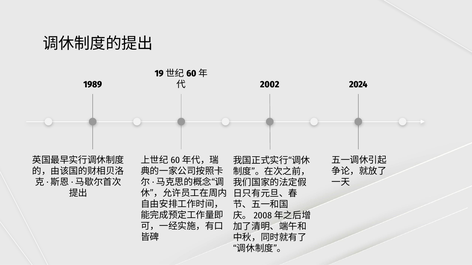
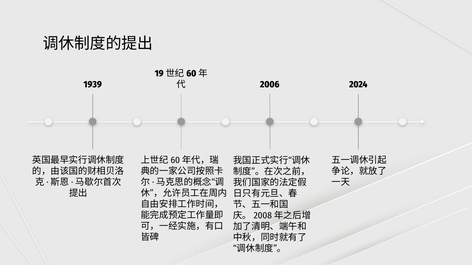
1989: 1989 -> 1939
2002: 2002 -> 2006
